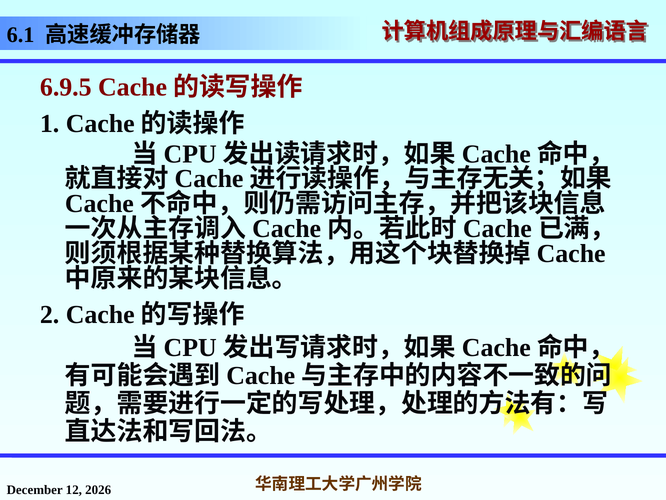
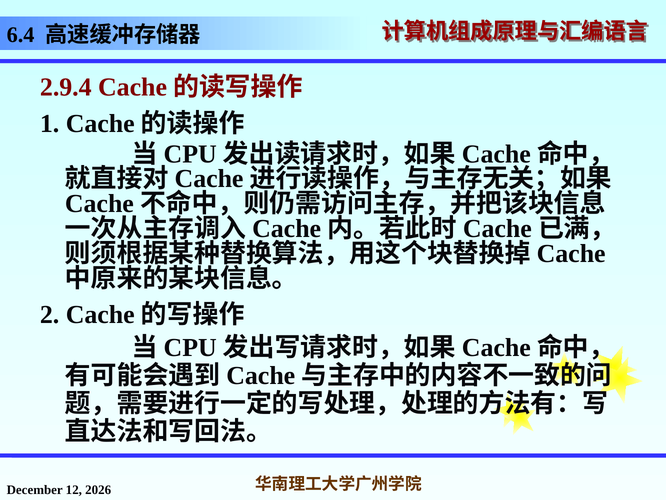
6.1: 6.1 -> 6.4
6.9.5: 6.9.5 -> 2.9.4
